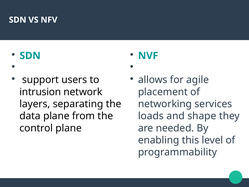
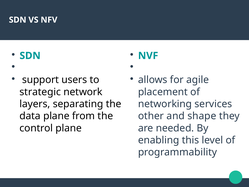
intrusion: intrusion -> strategic
loads: loads -> other
